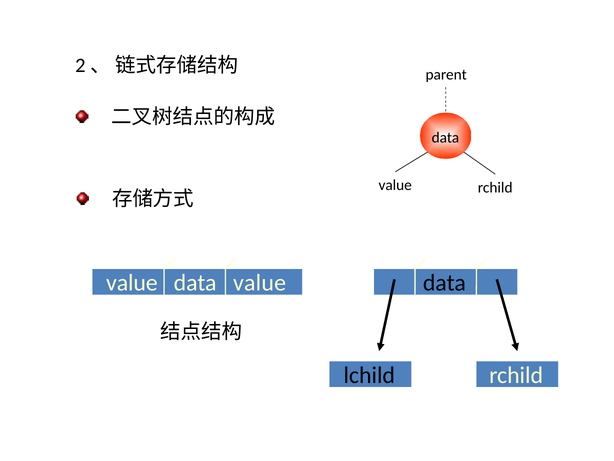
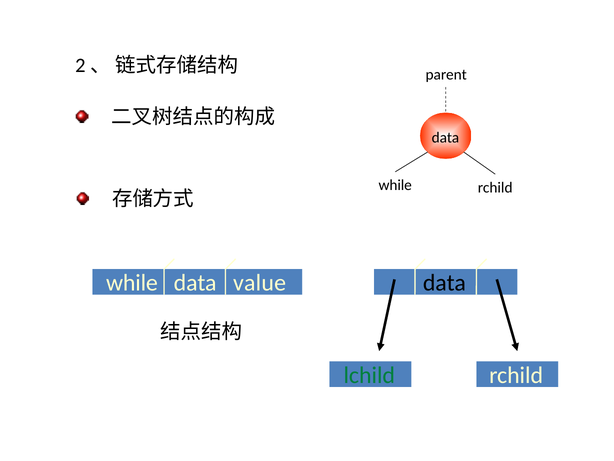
value at (395, 185): value -> while
value at (132, 283): value -> while
lchild colour: black -> green
